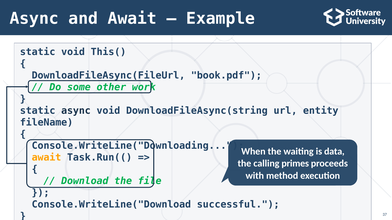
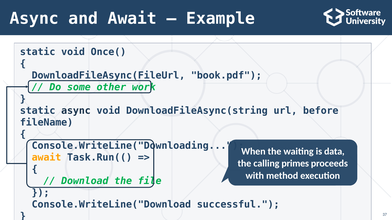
This(: This( -> Once(
entity: entity -> before
